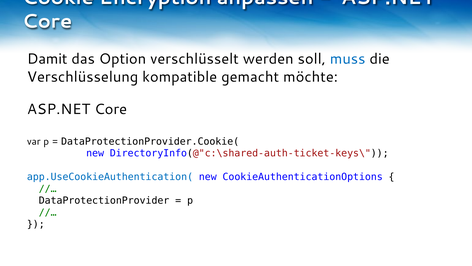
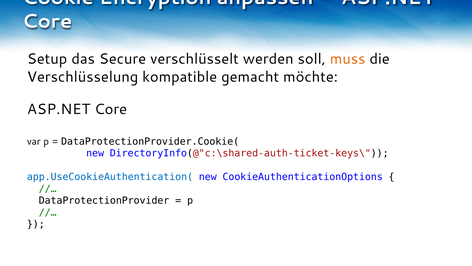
Damit: Damit -> Setup
Option: Option -> Secure
muss colour: blue -> orange
